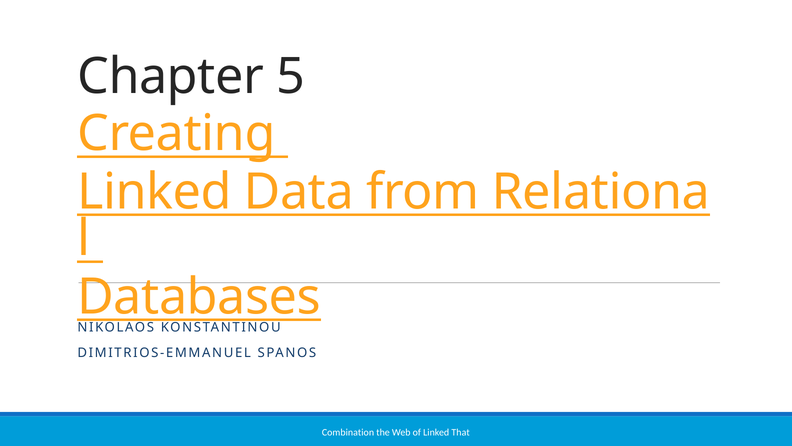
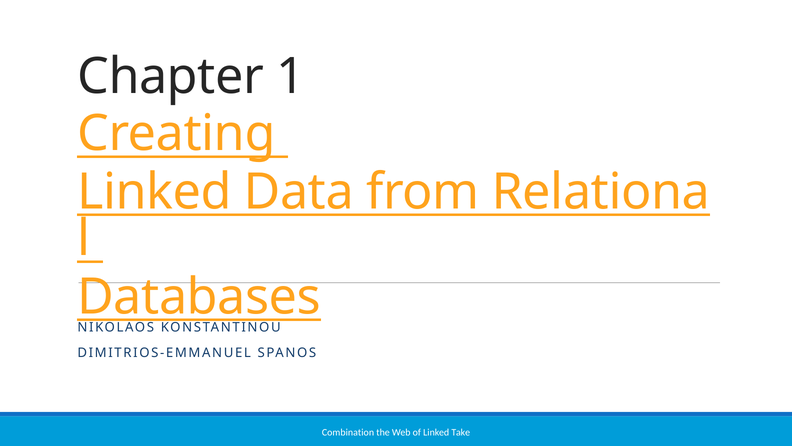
5: 5 -> 1
That: That -> Take
